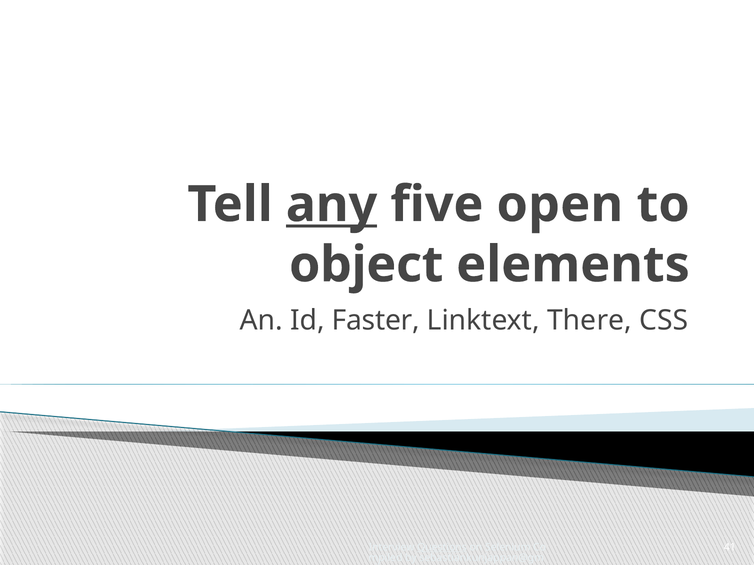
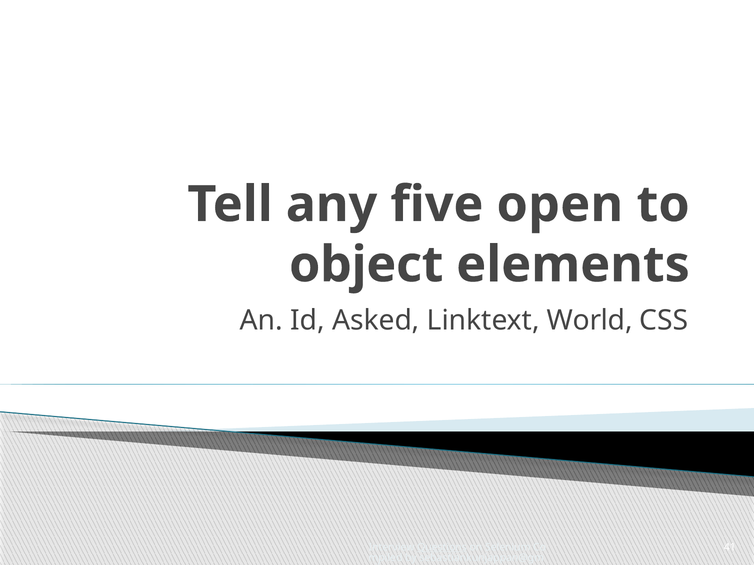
any underline: present -> none
Faster: Faster -> Asked
There: There -> World
